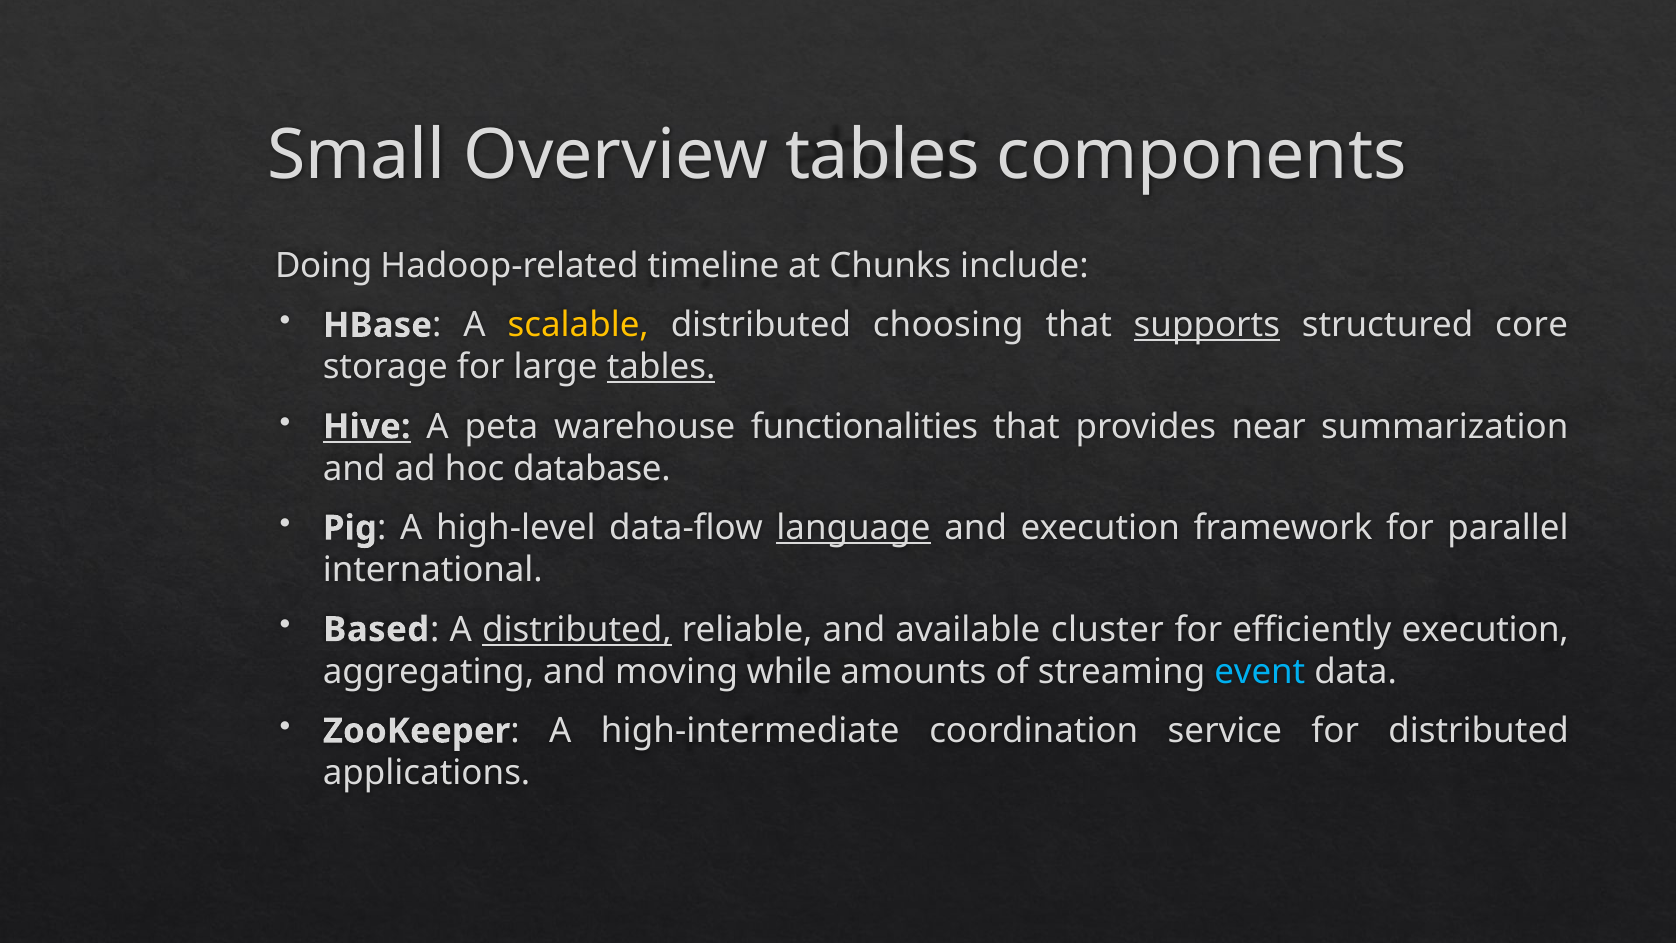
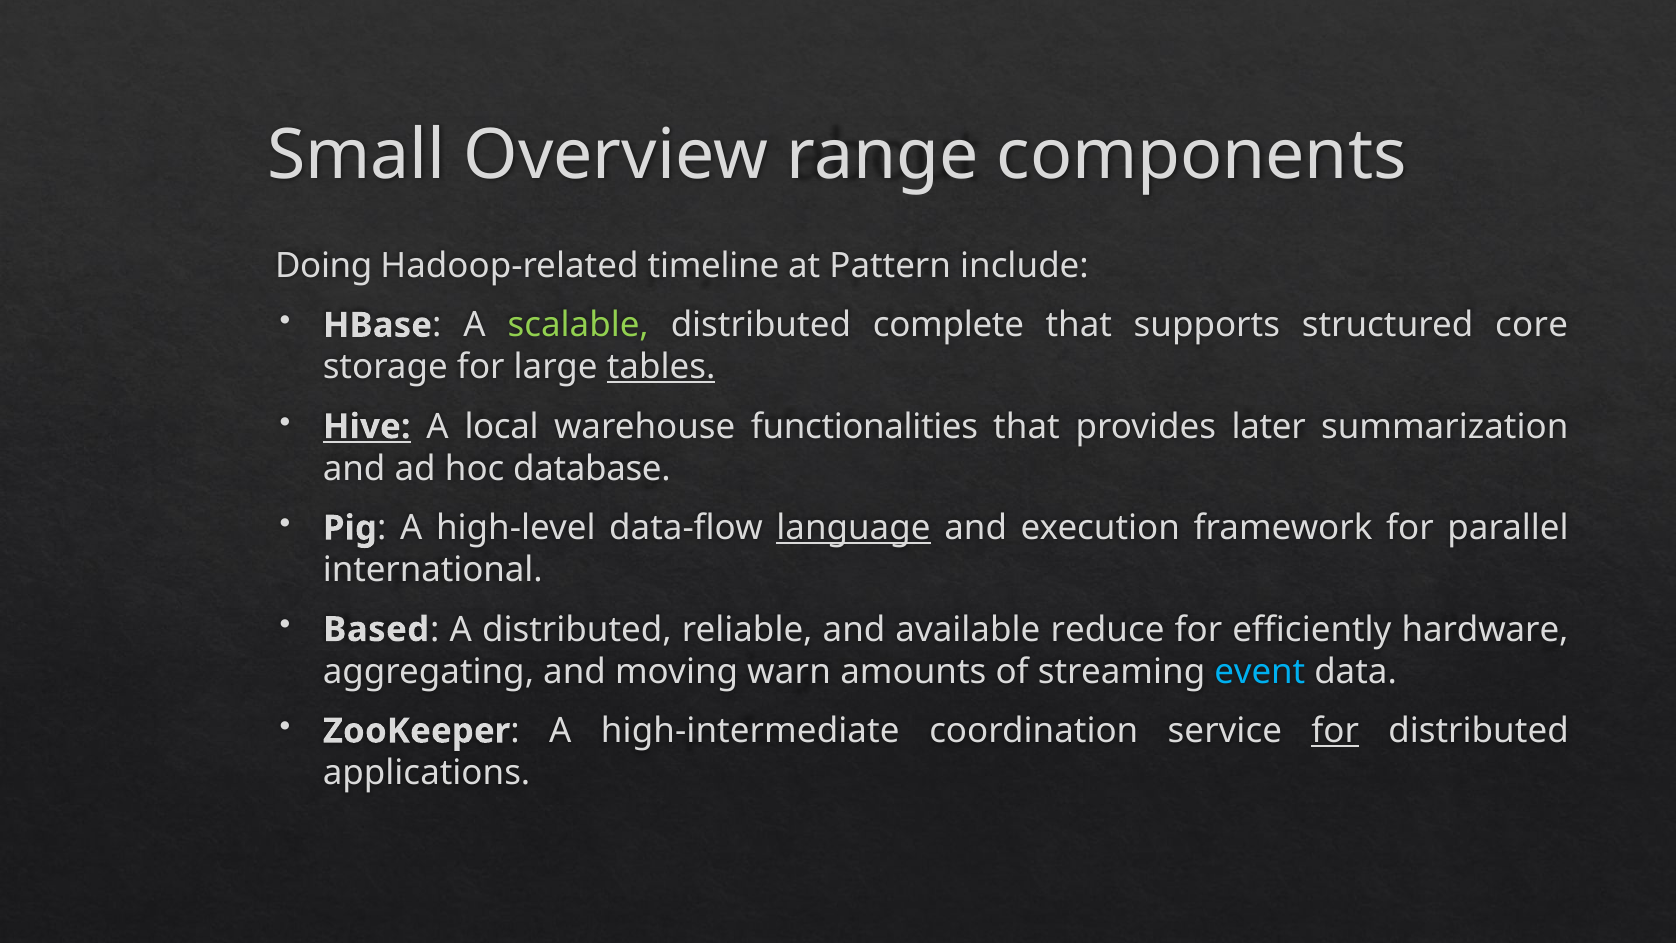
Overview tables: tables -> range
Chunks: Chunks -> Pattern
scalable colour: yellow -> light green
choosing: choosing -> complete
supports underline: present -> none
peta: peta -> local
near: near -> later
distributed at (577, 629) underline: present -> none
cluster: cluster -> reduce
efficiently execution: execution -> hardware
while: while -> warn
for at (1335, 731) underline: none -> present
